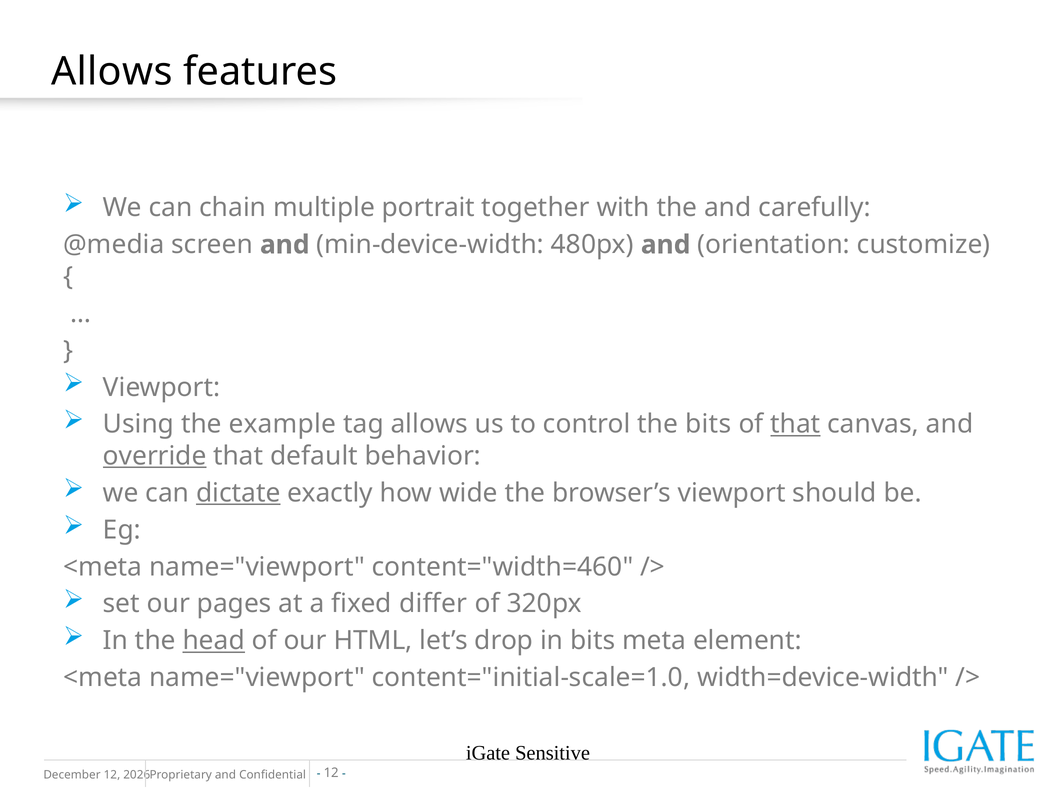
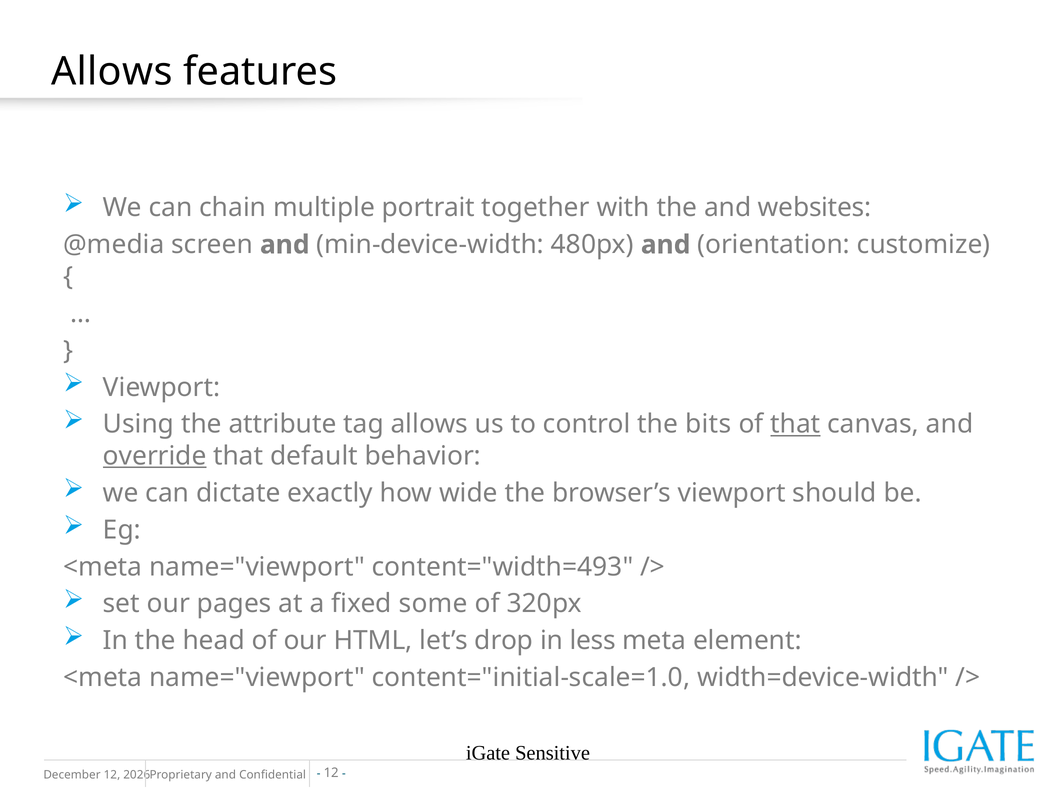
carefully: carefully -> websites
example: example -> attribute
dictate underline: present -> none
content="width=460: content="width=460 -> content="width=493
differ: differ -> some
head underline: present -> none
in bits: bits -> less
